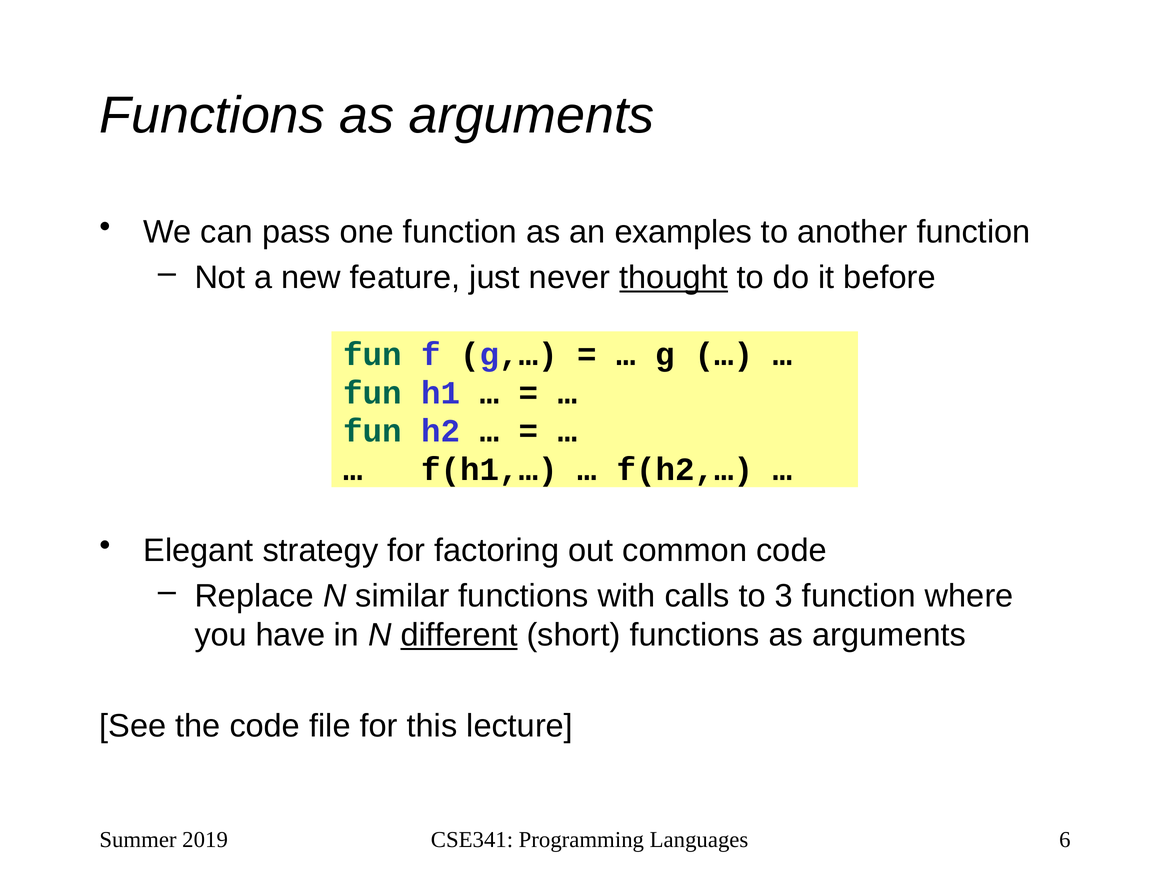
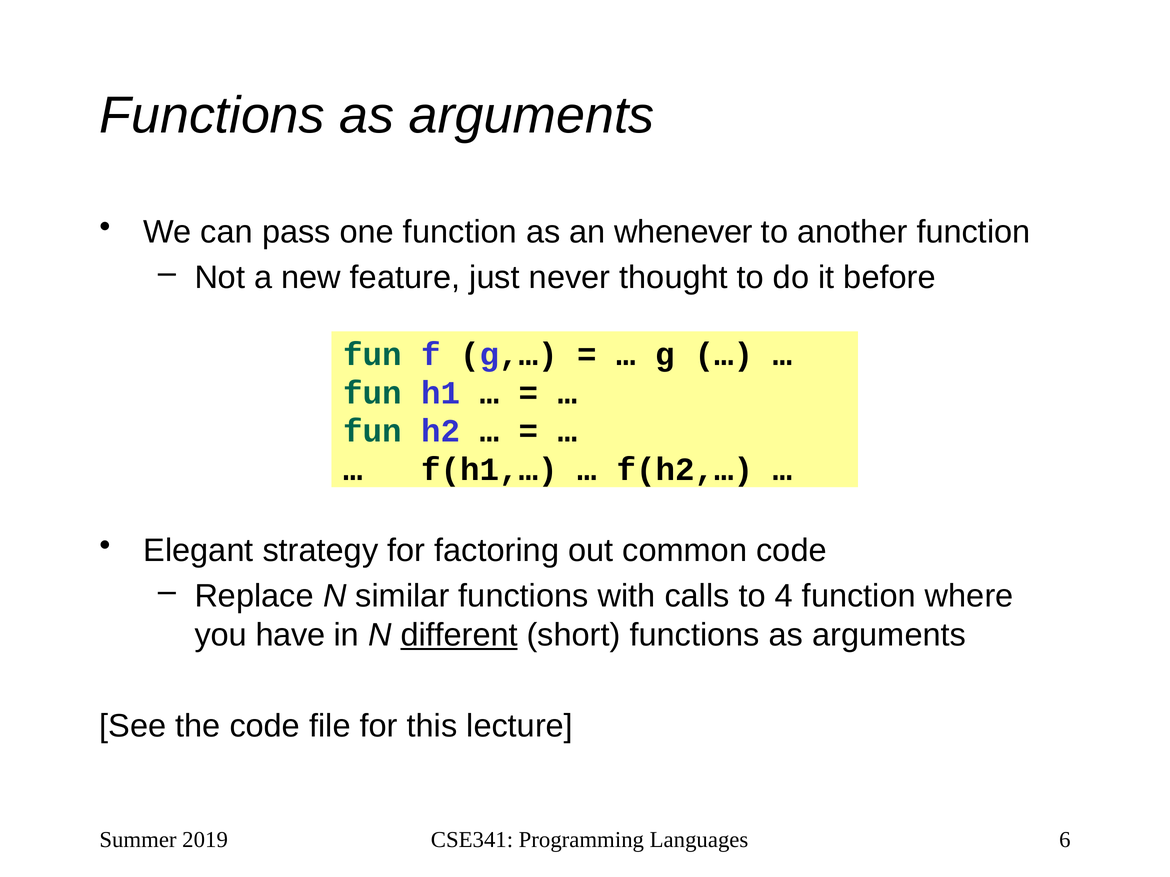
examples: examples -> whenever
thought underline: present -> none
3: 3 -> 4
